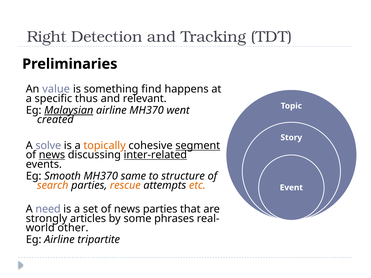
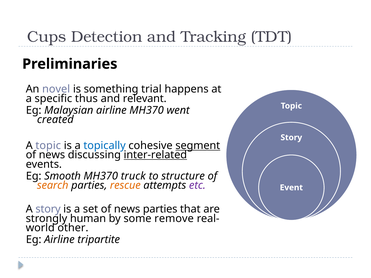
Right: Right -> Cups
value: value -> novel
find: find -> trial
Malaysian underline: present -> none
A solve: solve -> topic
topically colour: orange -> blue
news at (52, 155) underline: present -> none
same: same -> truck
etc colour: orange -> purple
A need: need -> story
articles: articles -> human
phrases: phrases -> remove
